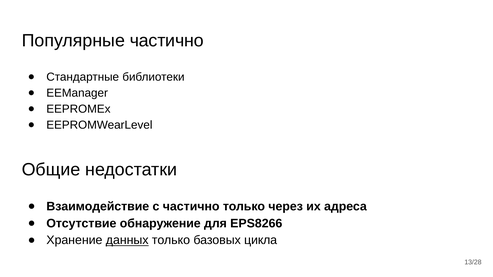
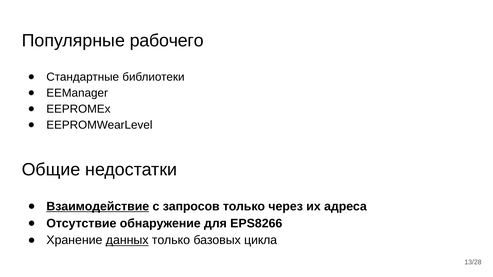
Популярные частично: частично -> рабочего
Взаимодействие underline: none -> present
с частично: частично -> запросов
